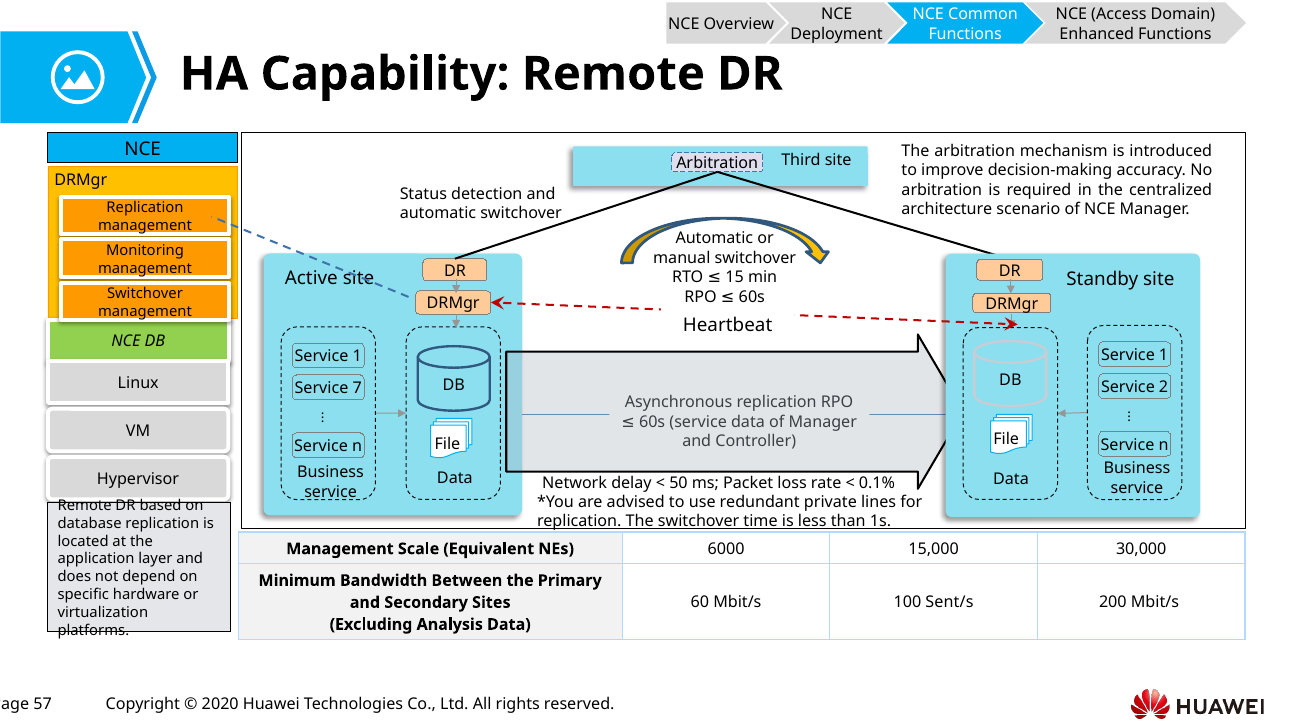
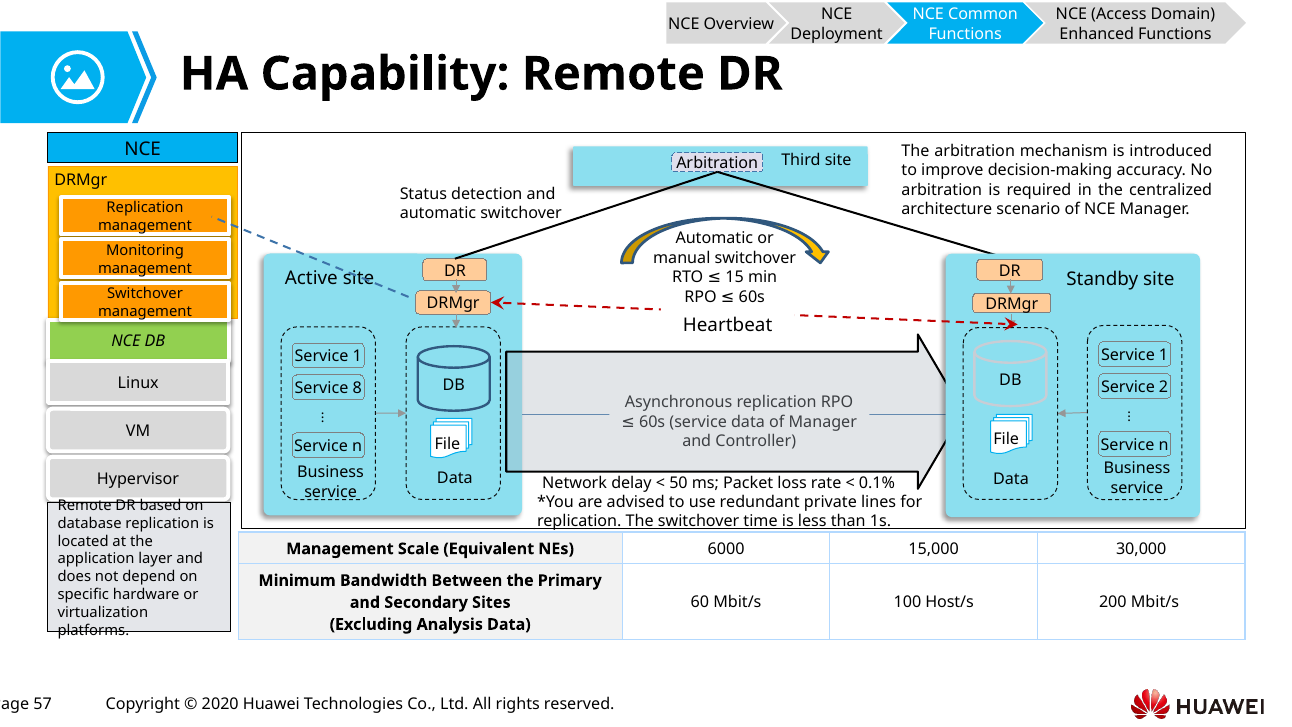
7: 7 -> 8
Sent/s: Sent/s -> Host/s
